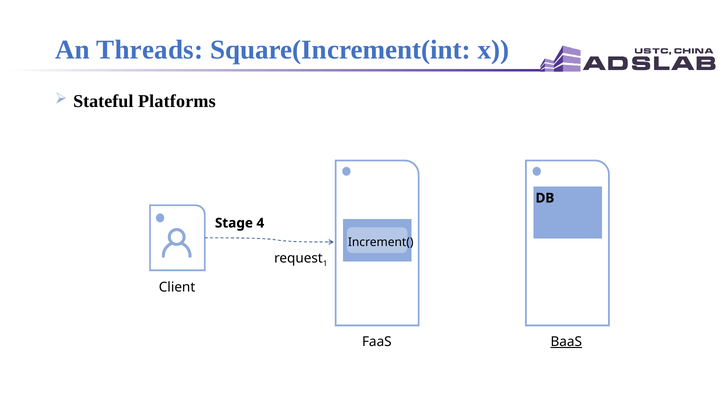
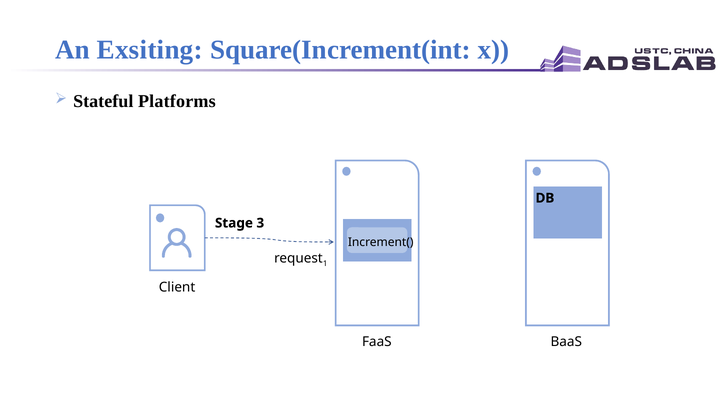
Threads: Threads -> Exsiting
4: 4 -> 3
BaaS underline: present -> none
